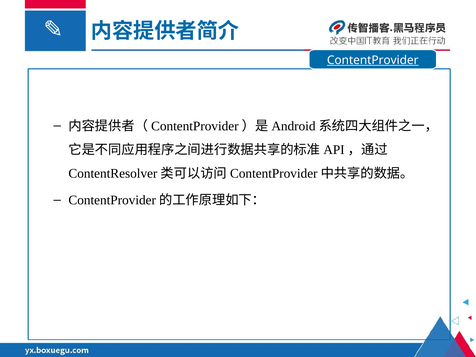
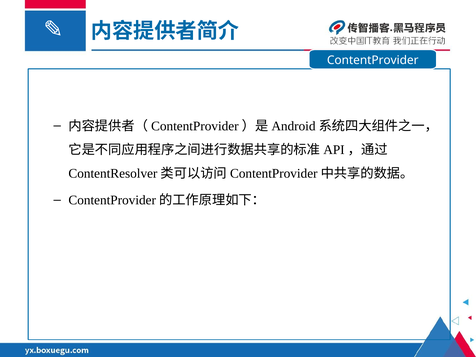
ContentProvider underline: present -> none
